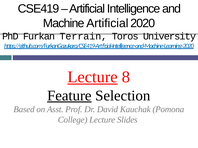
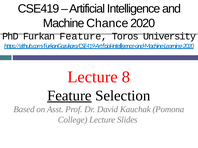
Machine Artificial: Artificial -> Chance
Furkan Terrain: Terrain -> Feature
Lecture at (93, 77) underline: present -> none
